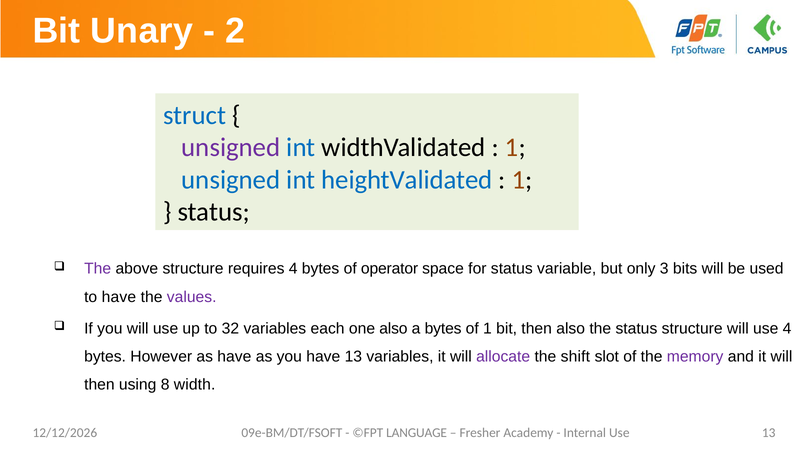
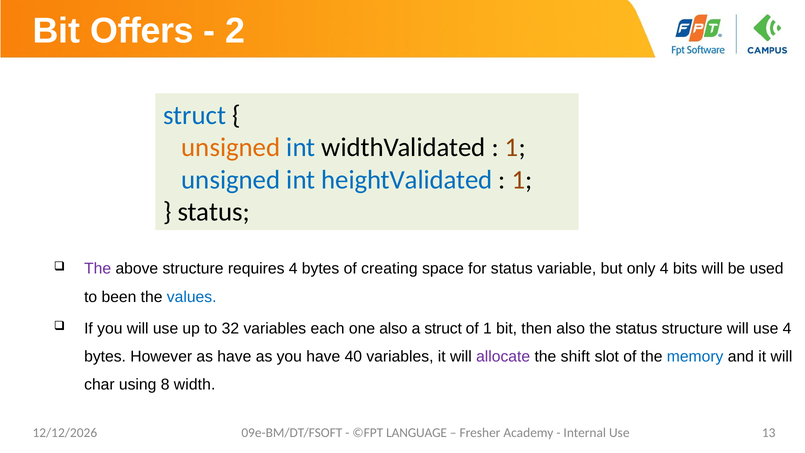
Unary: Unary -> Offers
unsigned at (231, 147) colour: purple -> orange
operator: operator -> creating
only 3: 3 -> 4
to have: have -> been
values colour: purple -> blue
a bytes: bytes -> struct
have 13: 13 -> 40
memory colour: purple -> blue
then at (99, 385): then -> char
